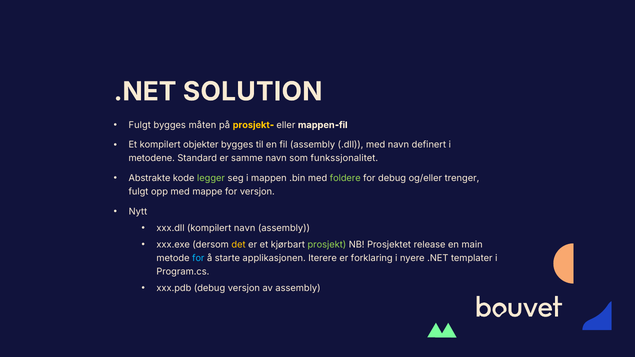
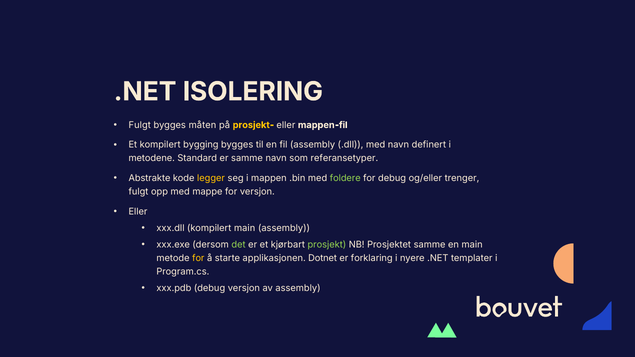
SOLUTION: SOLUTION -> ISOLERING
objekter: objekter -> bygging
funkssjonalitet: funkssjonalitet -> referansetyper
legger colour: light green -> yellow
Nytt at (138, 212): Nytt -> Eller
kompilert navn: navn -> main
det colour: yellow -> light green
Prosjektet release: release -> samme
for at (198, 258) colour: light blue -> yellow
Iterere: Iterere -> Dotnet
